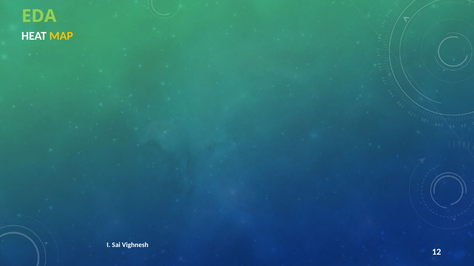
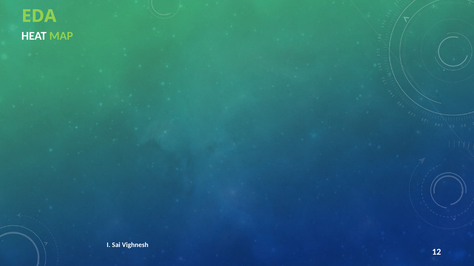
MAP colour: yellow -> light green
